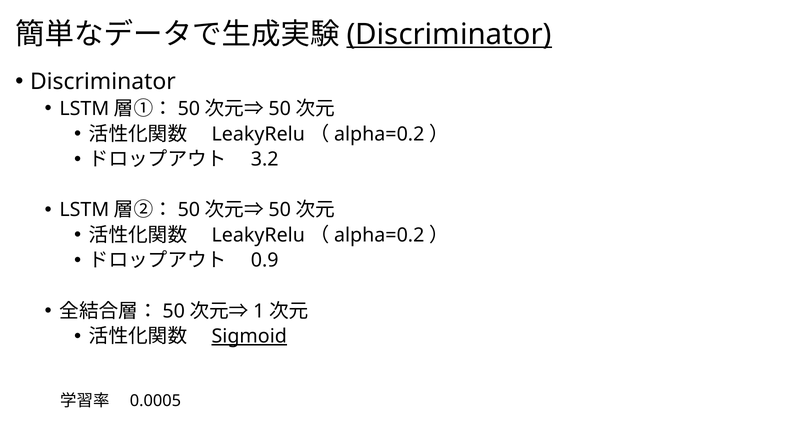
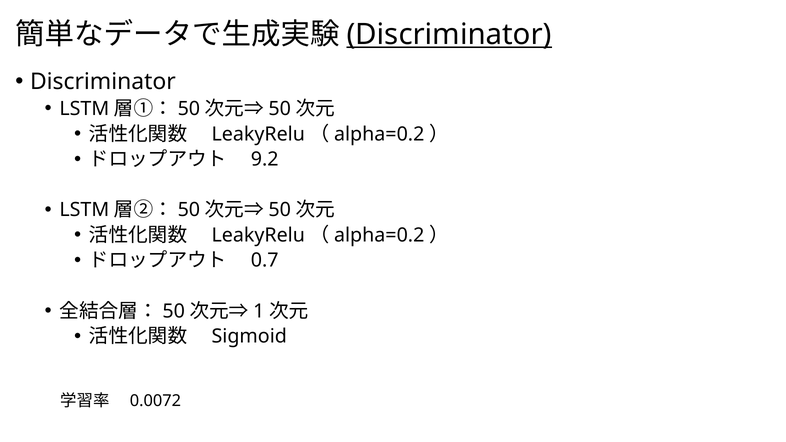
3.2: 3.2 -> 9.2
0.9: 0.9 -> 0.7
Sigmoid underline: present -> none
0.0005: 0.0005 -> 0.0072
